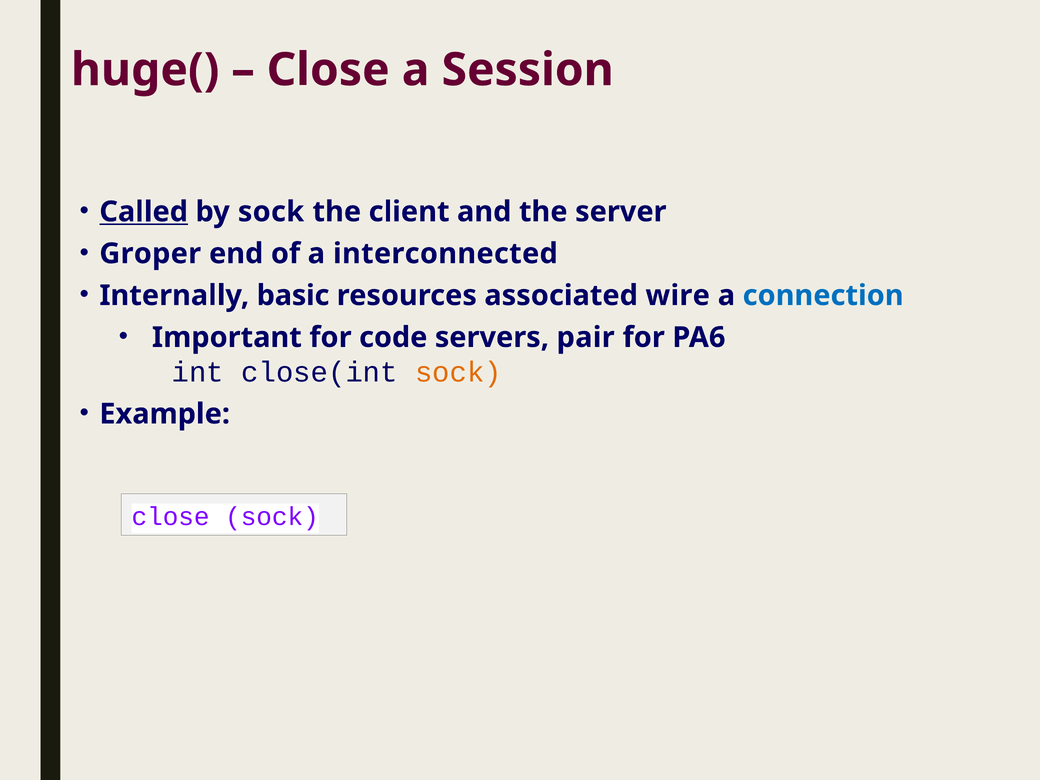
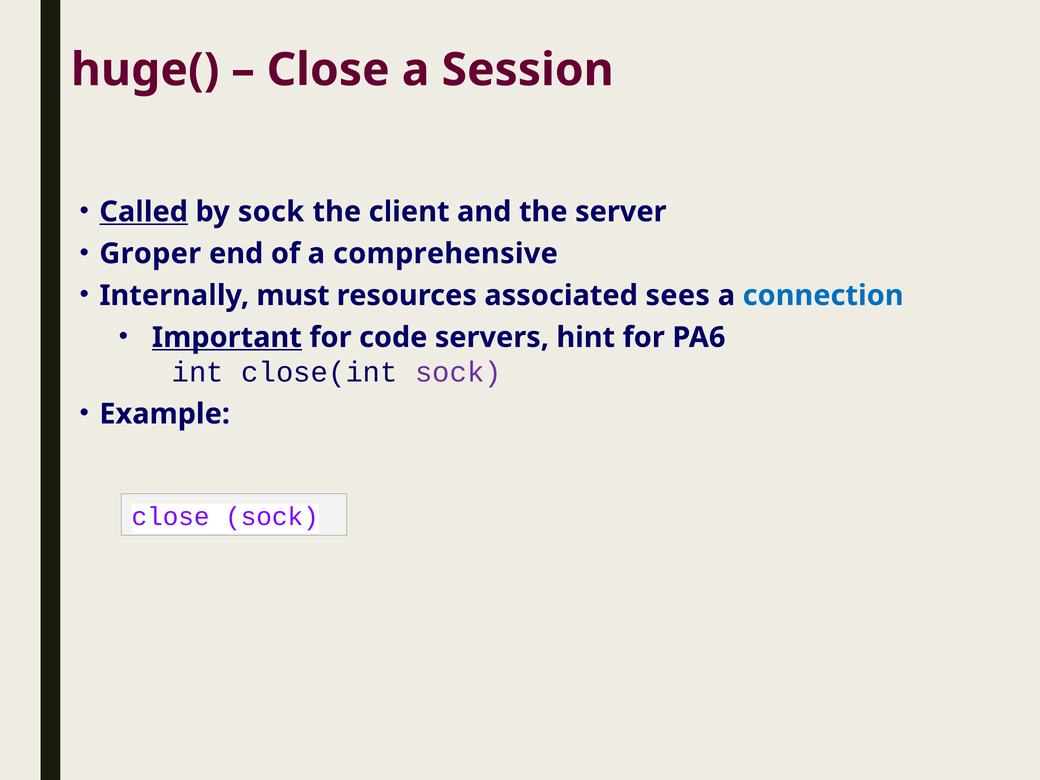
interconnected: interconnected -> comprehensive
basic: basic -> must
wire: wire -> sees
Important underline: none -> present
pair: pair -> hint
sock at (458, 372) colour: orange -> purple
